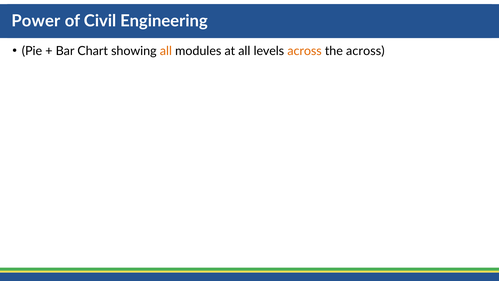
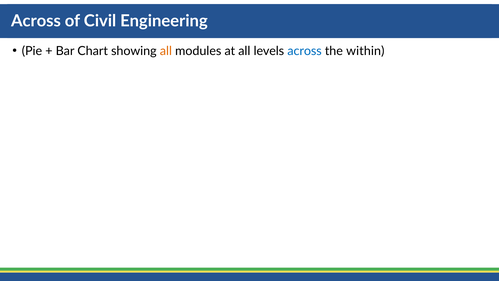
Power at (36, 21): Power -> Across
across at (305, 51) colour: orange -> blue
the across: across -> within
